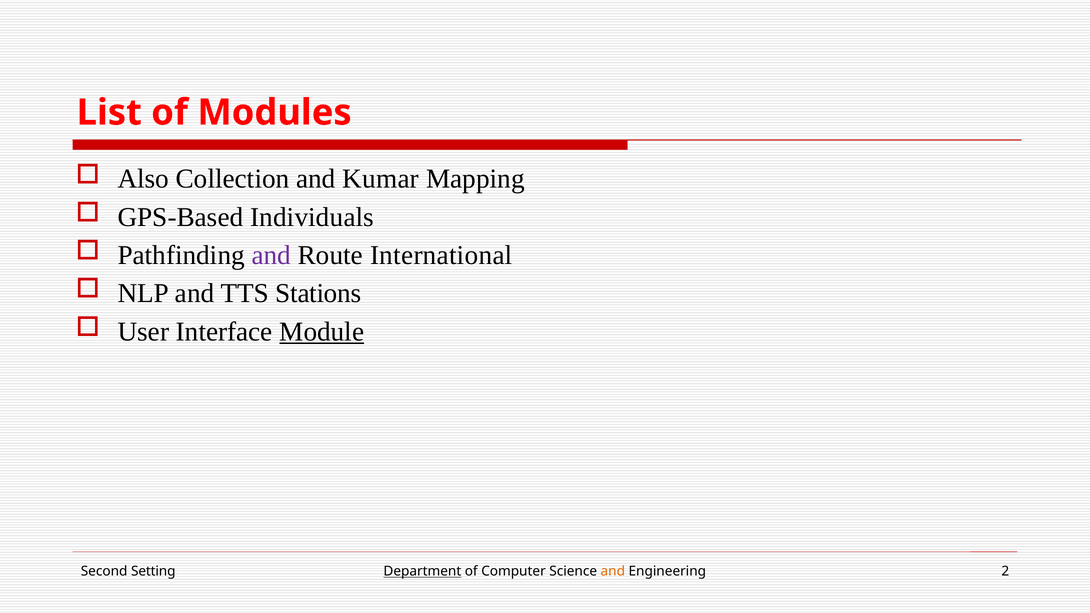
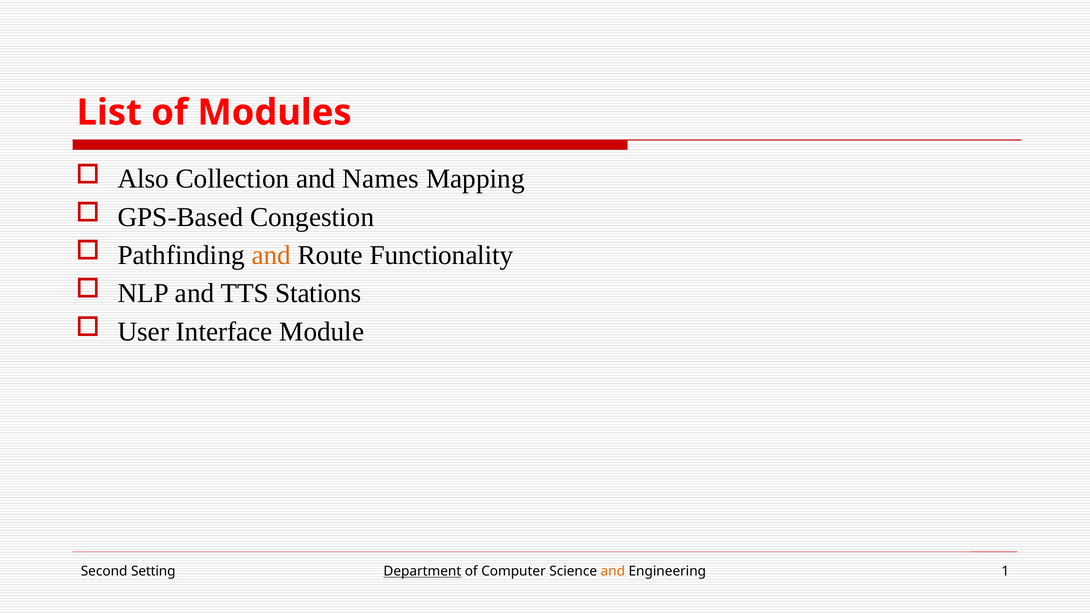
Kumar: Kumar -> Names
Individuals: Individuals -> Congestion
and at (271, 255) colour: purple -> orange
International: International -> Functionality
Module underline: present -> none
2: 2 -> 1
